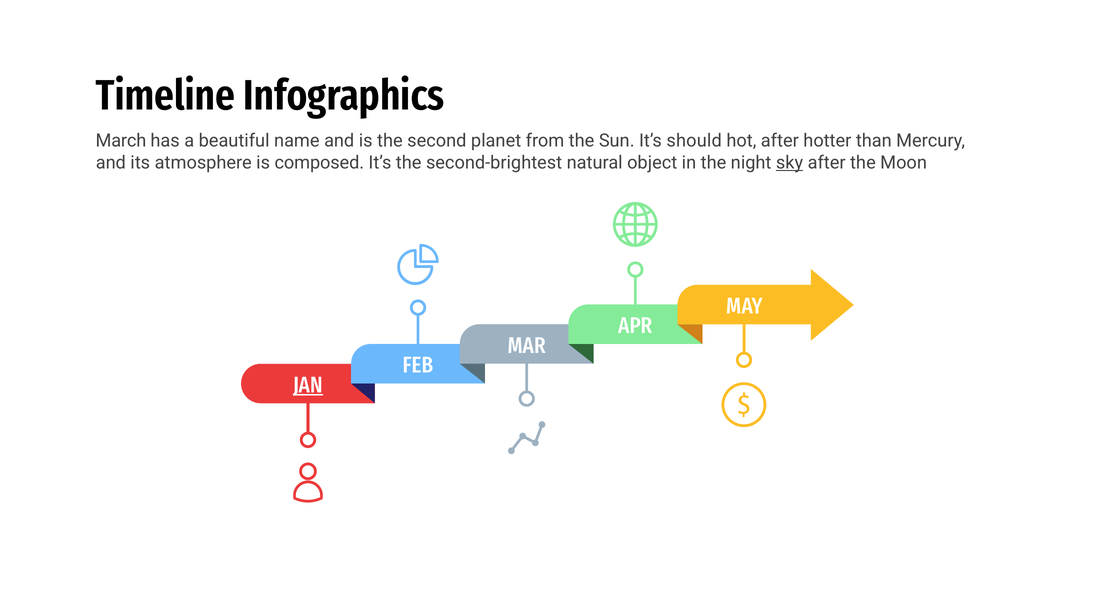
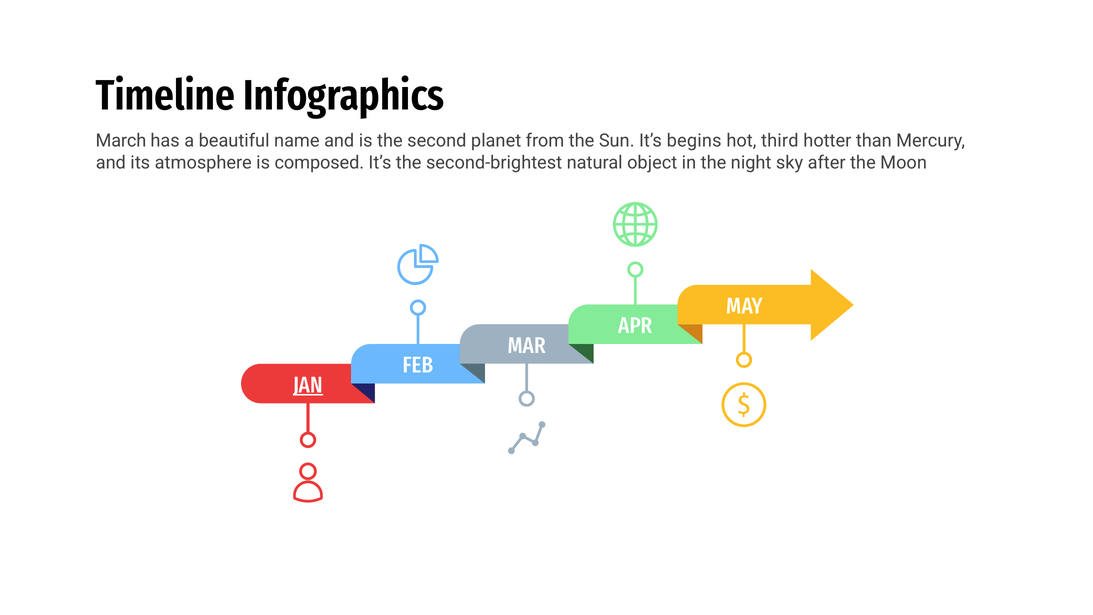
should: should -> begins
hot after: after -> third
sky underline: present -> none
